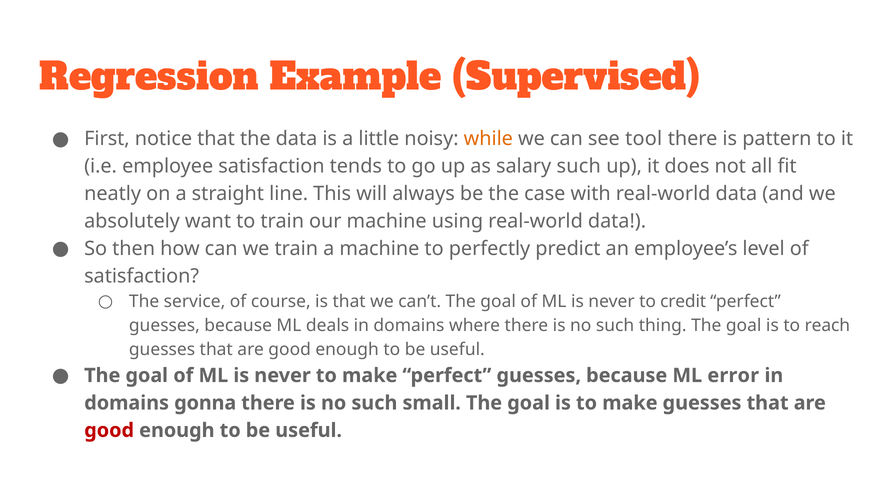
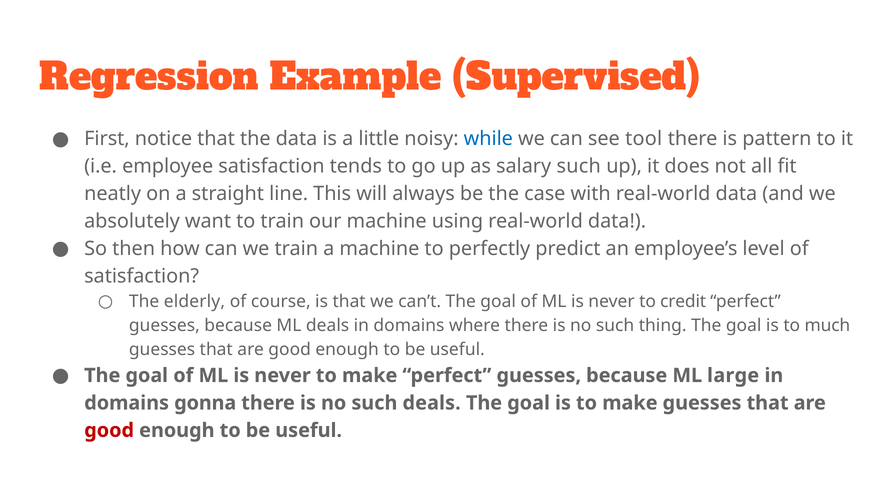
while colour: orange -> blue
service: service -> elderly
reach: reach -> much
error: error -> large
such small: small -> deals
